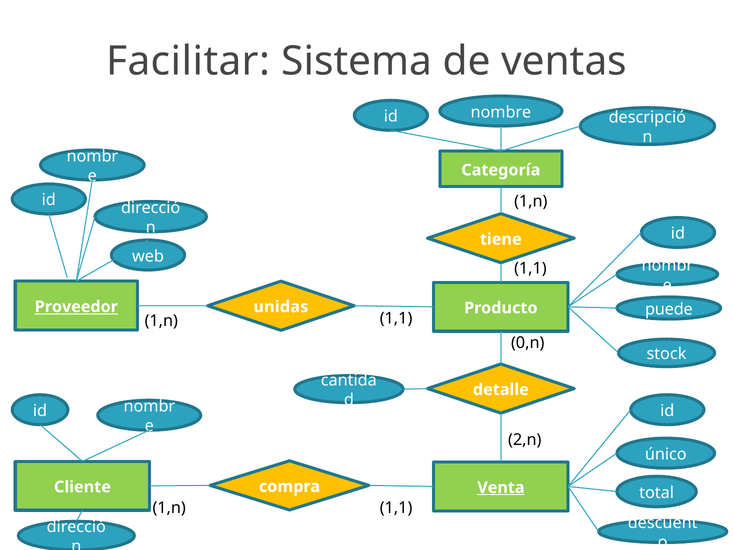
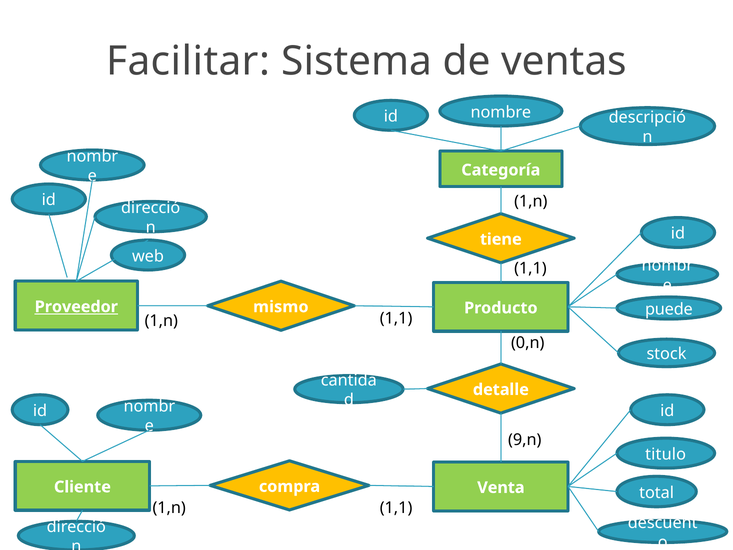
unidas: unidas -> mismo
2,n: 2,n -> 9,n
único: único -> titulo
Venta underline: present -> none
